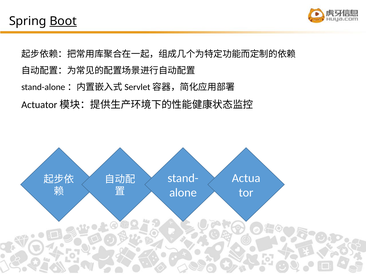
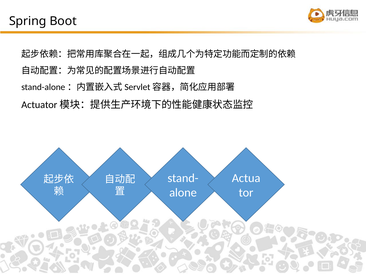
Boot underline: present -> none
